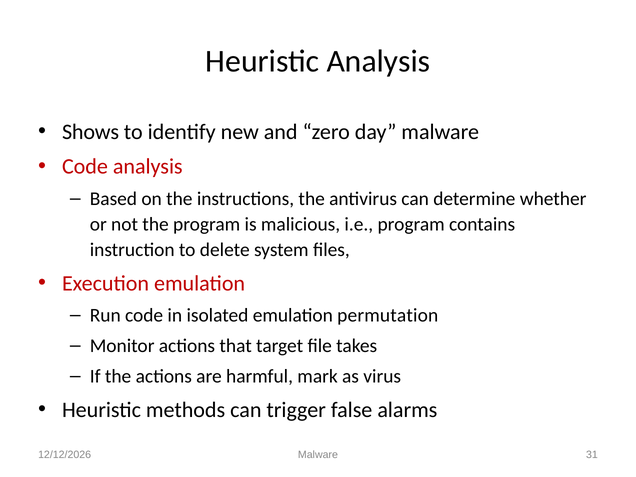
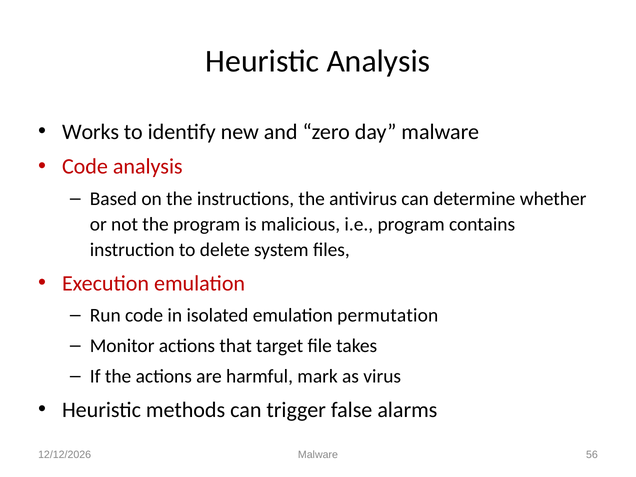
Shows: Shows -> Works
31: 31 -> 56
